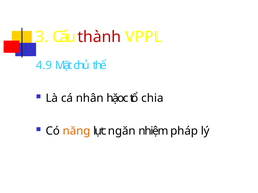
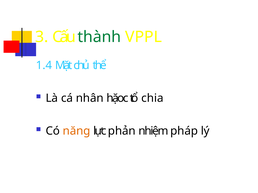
thành colour: red -> green
4.9: 4.9 -> 1.4
ngăn: ngăn -> phản
